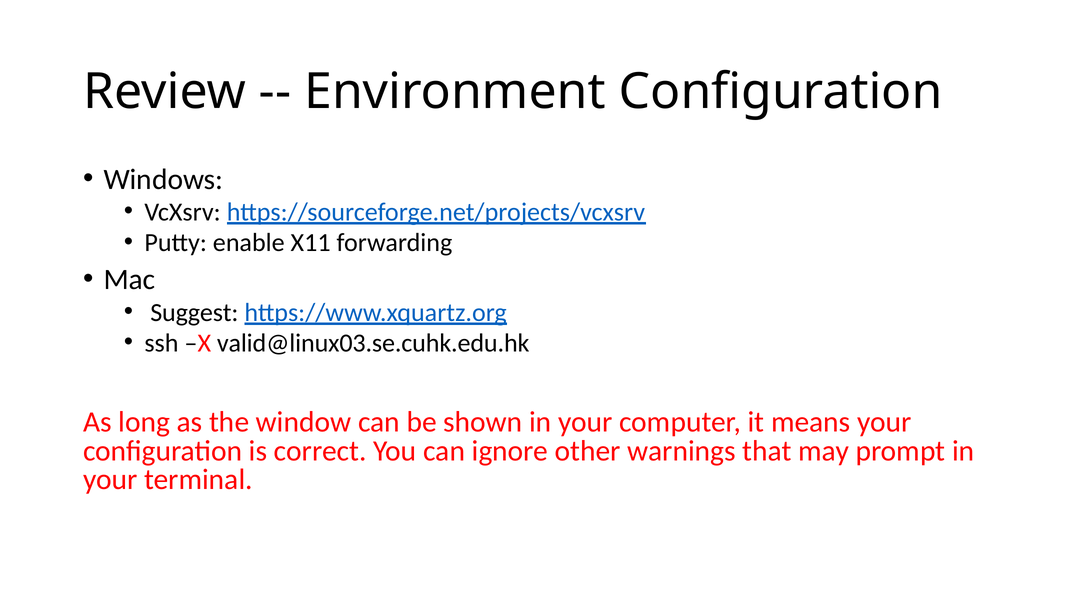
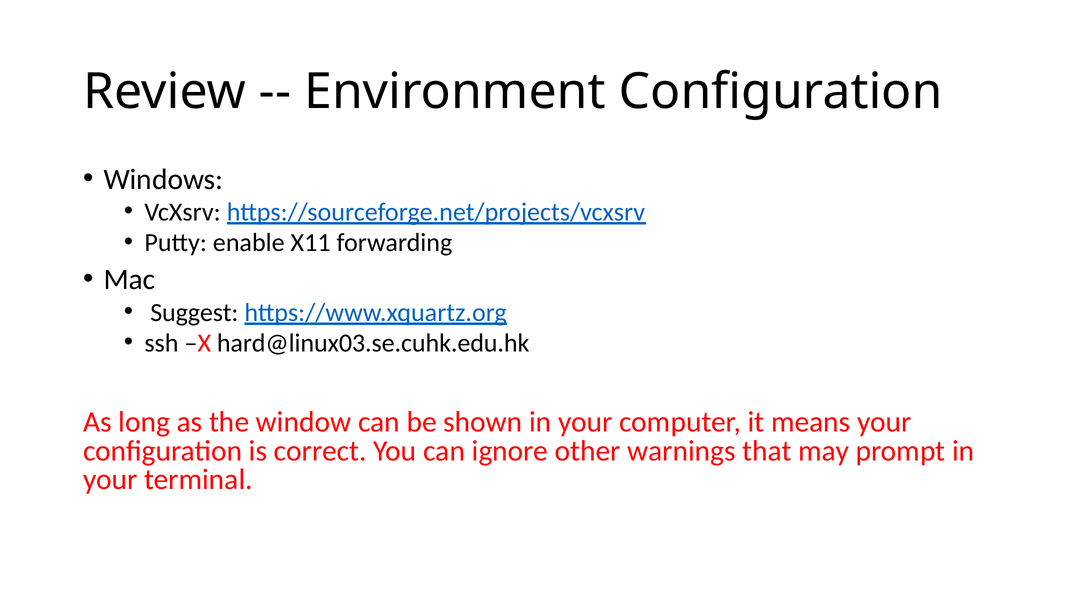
valid@linux03.se.cuhk.edu.hk: valid@linux03.se.cuhk.edu.hk -> hard@linux03.se.cuhk.edu.hk
